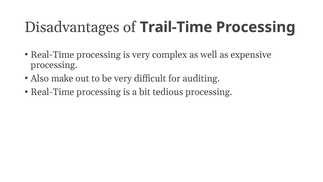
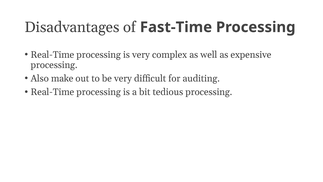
Trail-Time: Trail-Time -> Fast-Time
